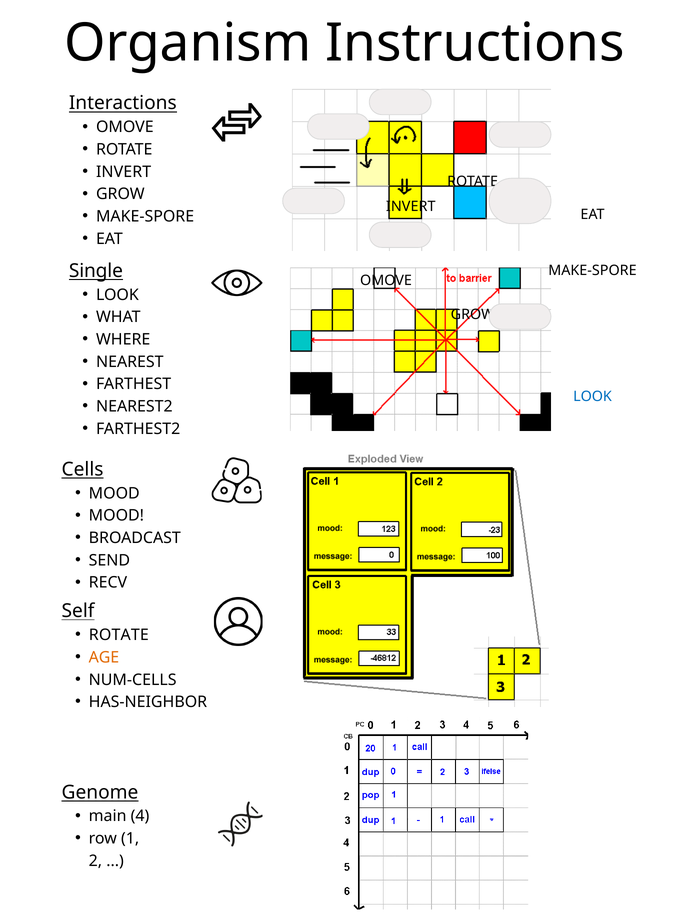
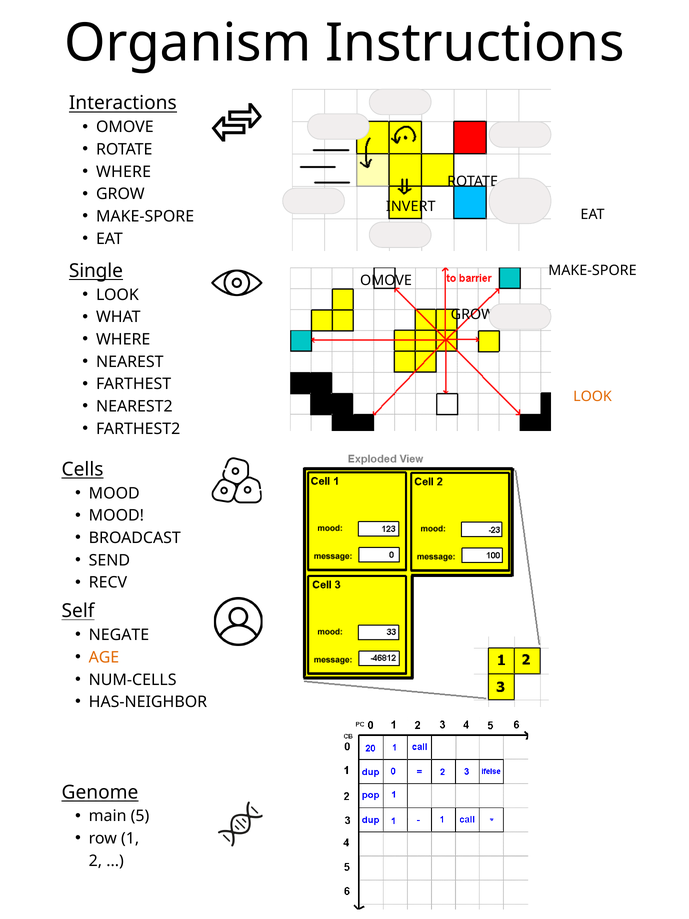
INVERT at (124, 172): INVERT -> WHERE
LOOK at (592, 396) colour: blue -> orange
ROTATE at (119, 635): ROTATE -> NEGATE
4: 4 -> 5
